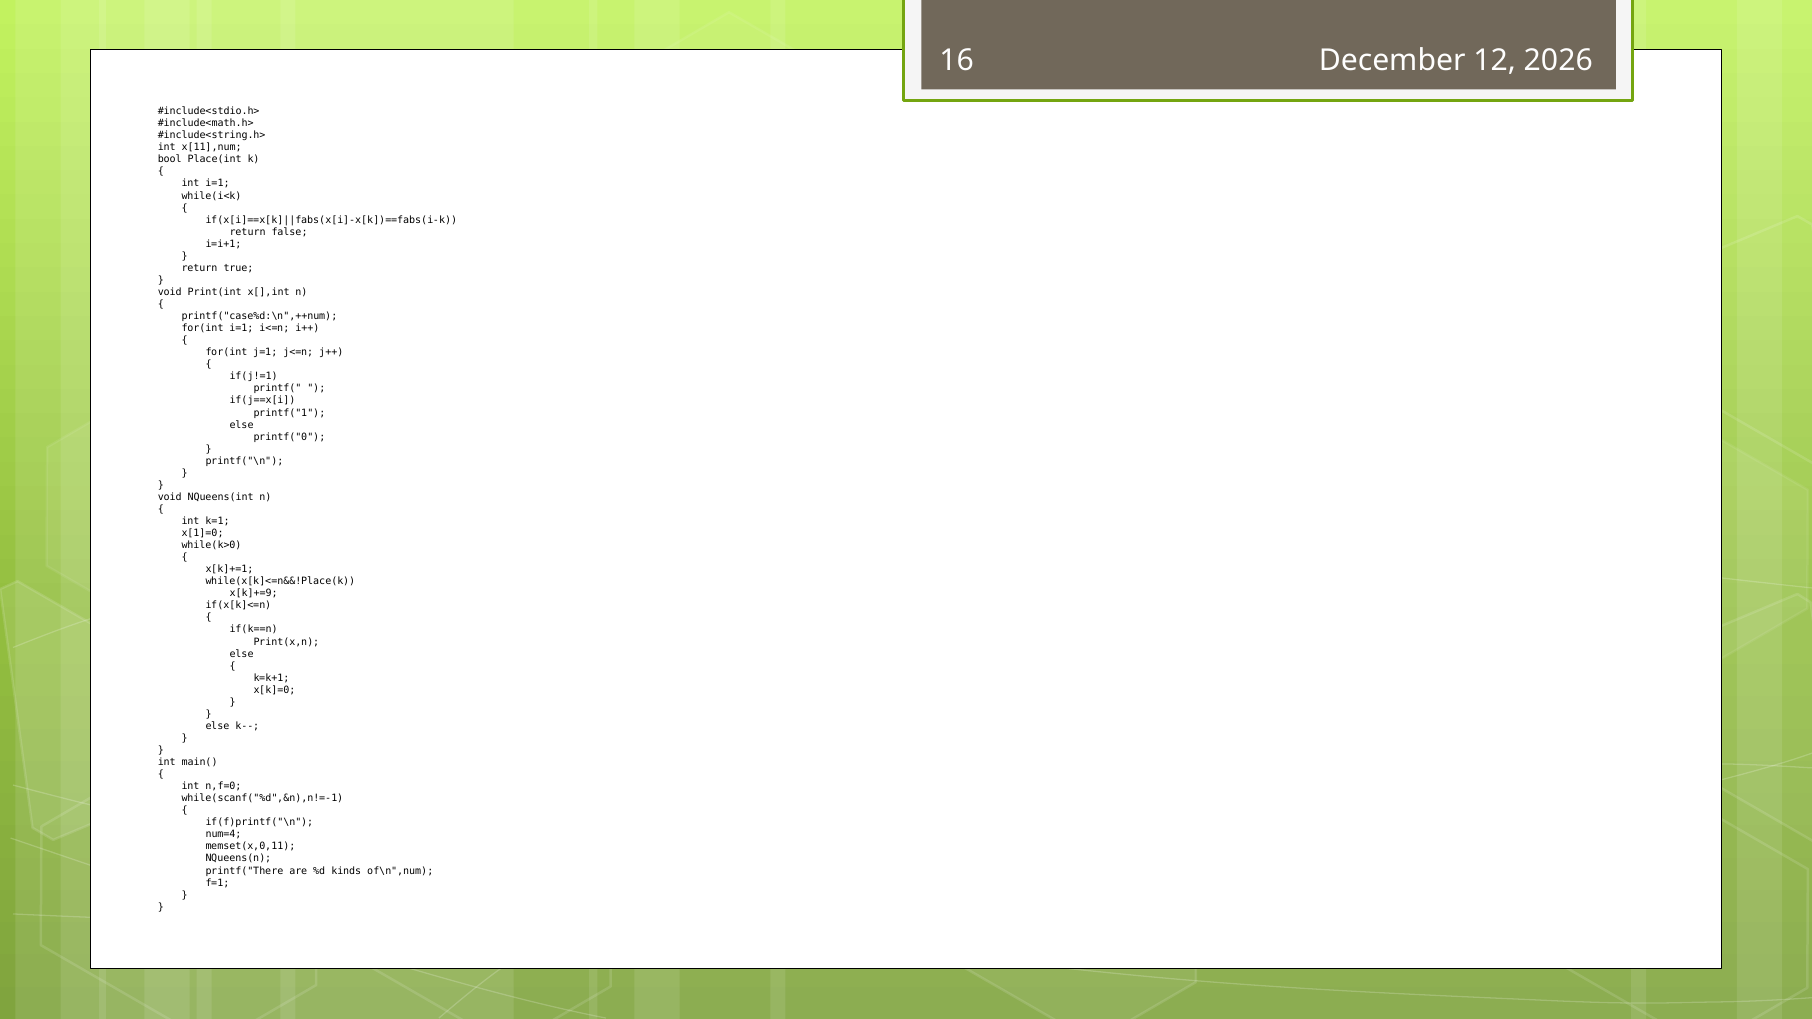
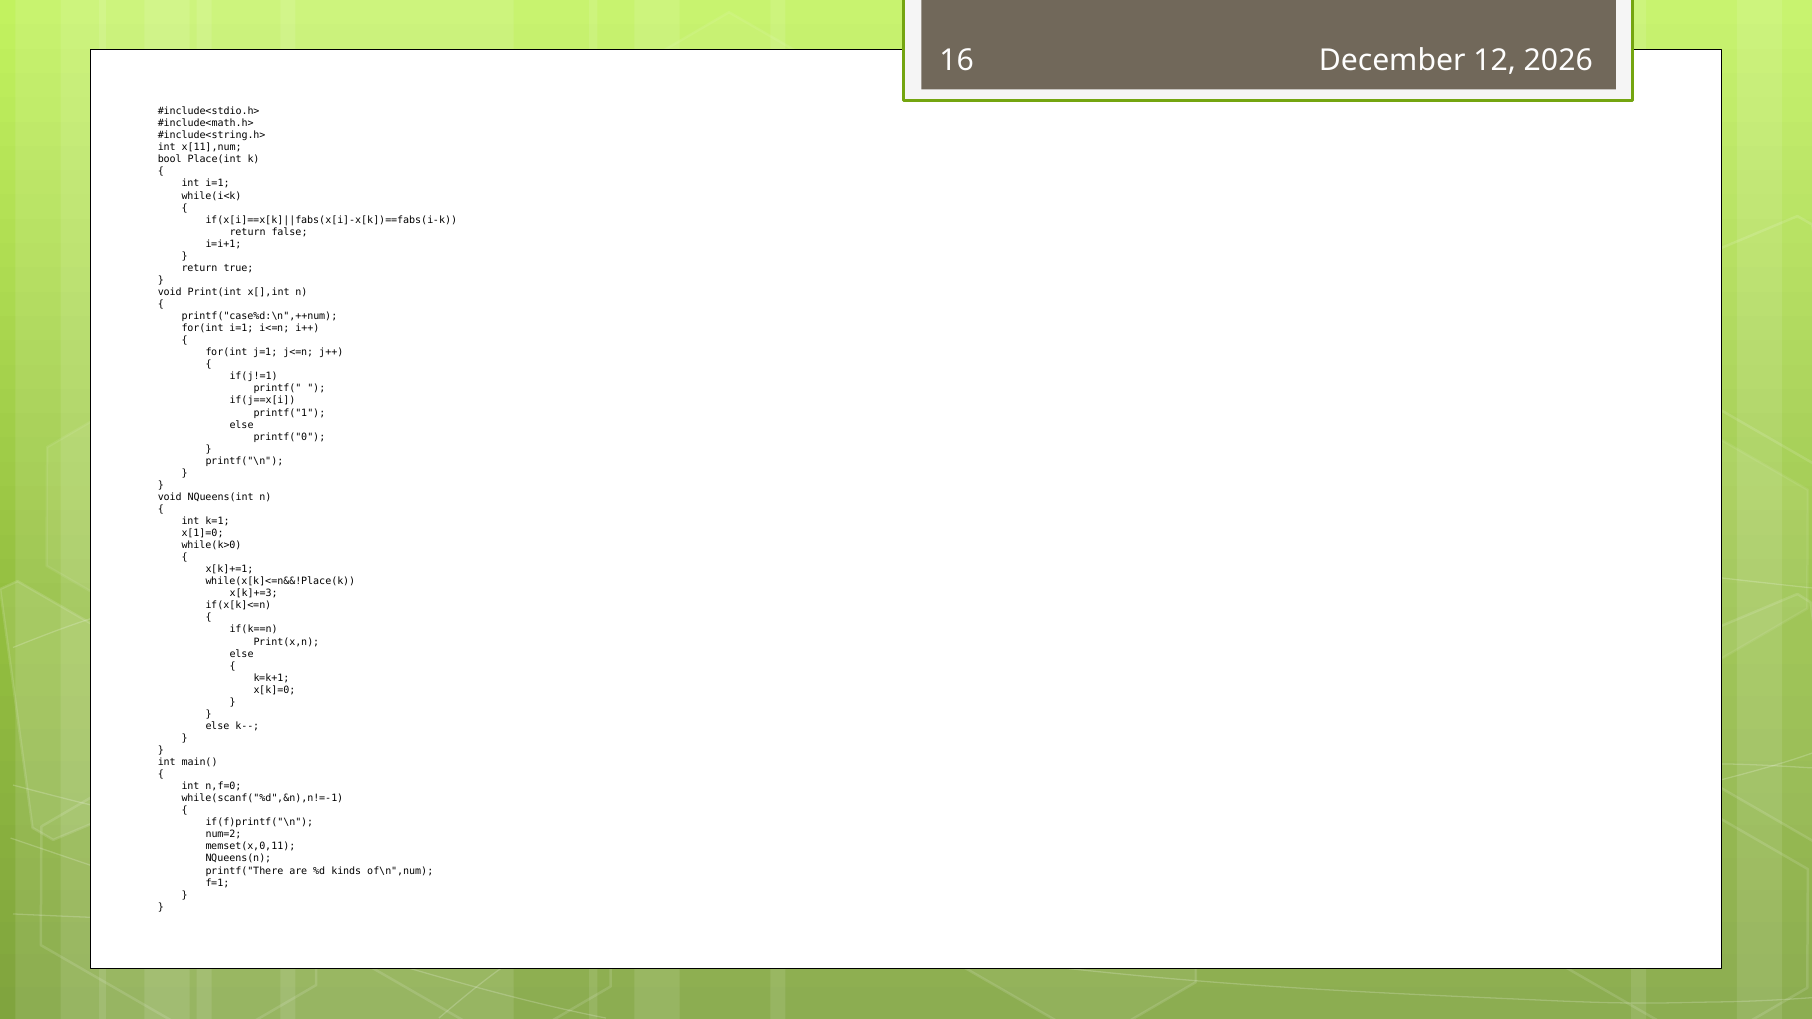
x[k]+=9: x[k]+=9 -> x[k]+=3
num=4: num=4 -> num=2
